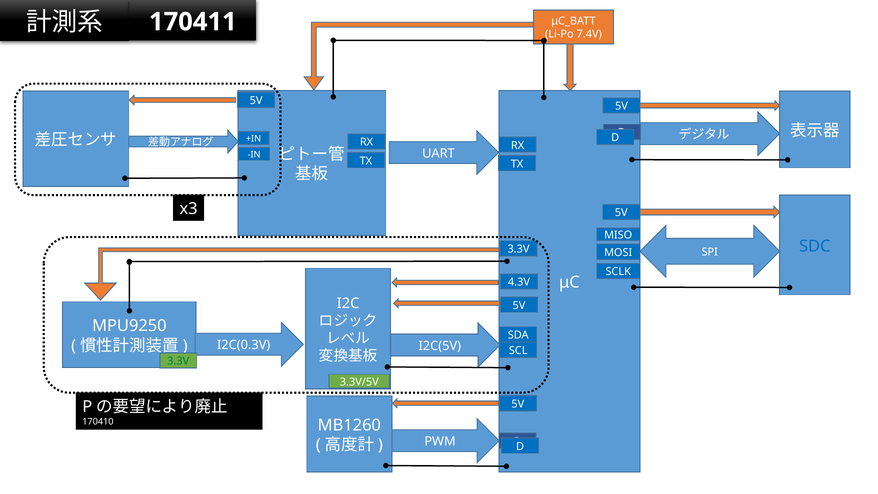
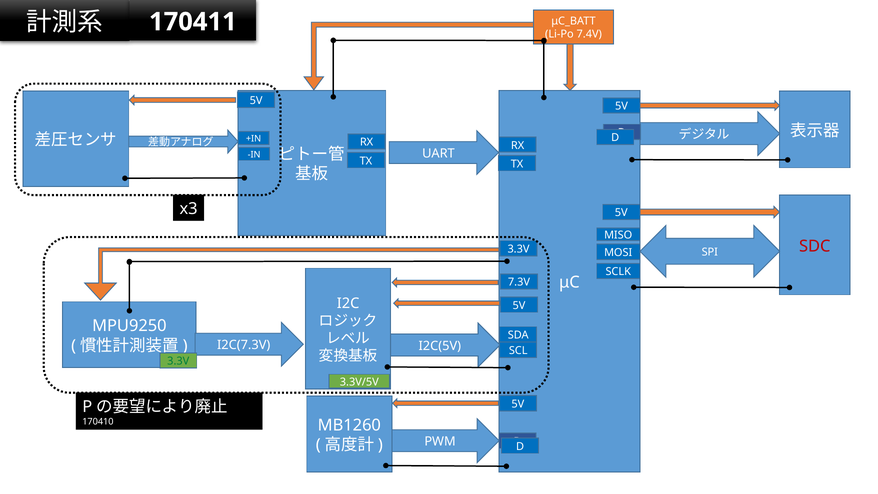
SDC colour: blue -> red
4.3V: 4.3V -> 7.3V
I2C(0.3V: I2C(0.3V -> I2C(7.3V
